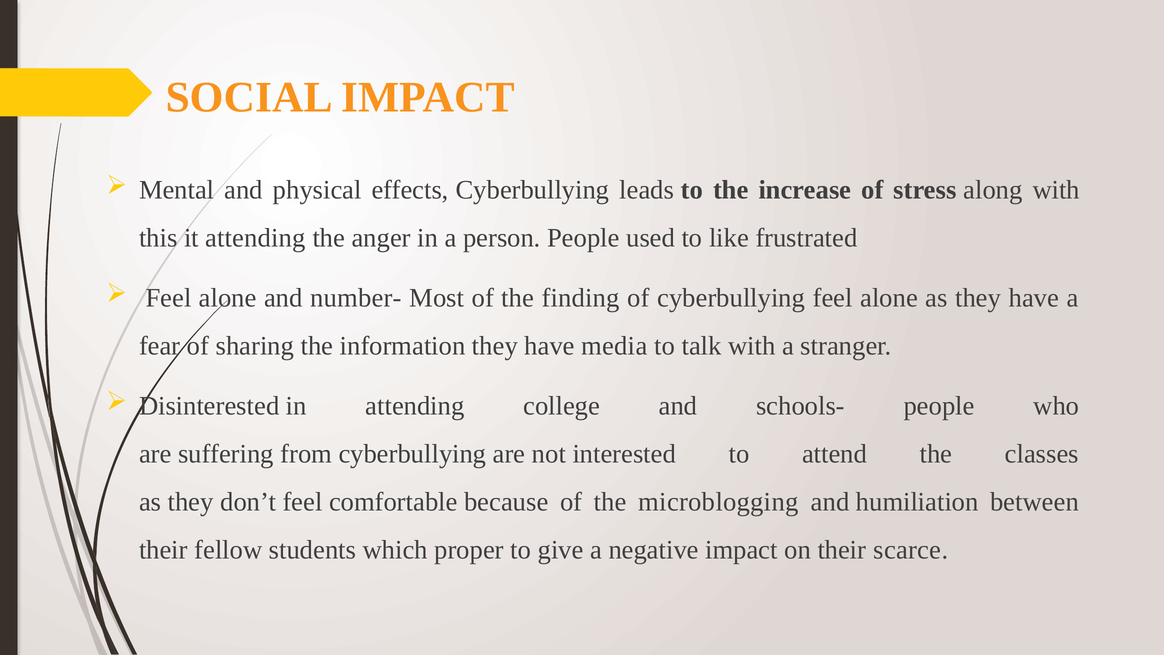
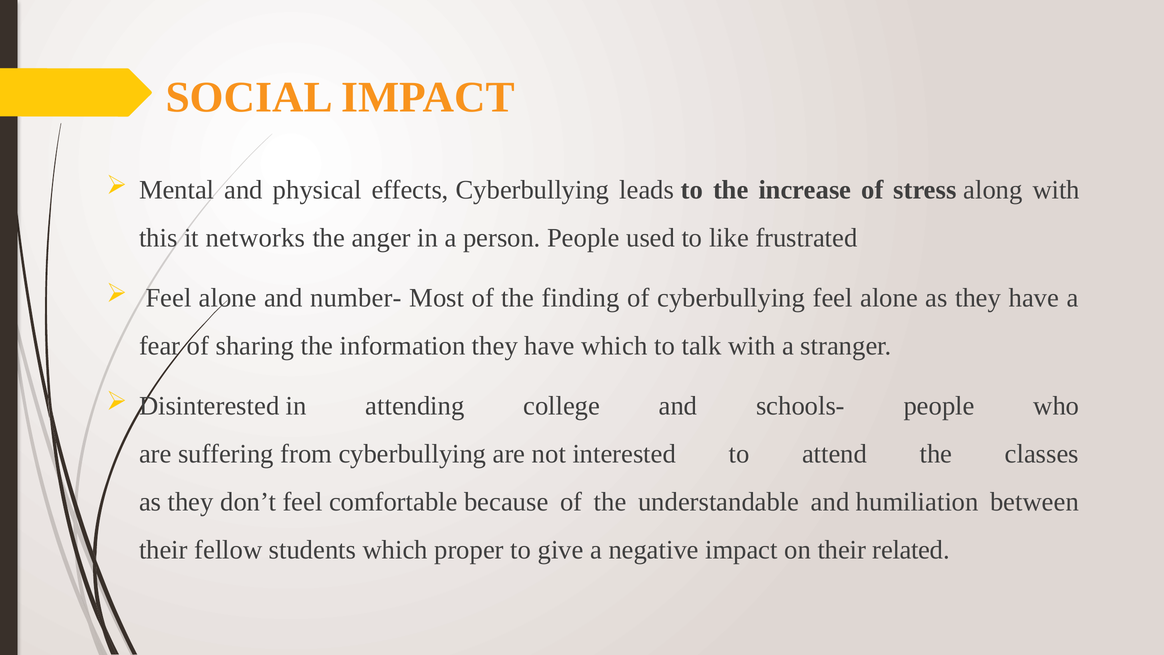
it attending: attending -> networks
have media: media -> which
microblogging: microblogging -> understandable
scarce: scarce -> related
